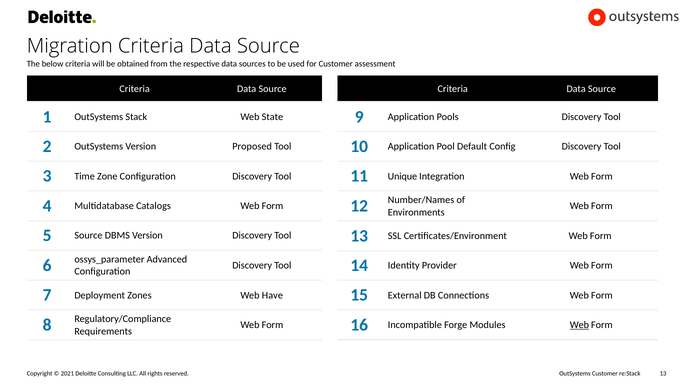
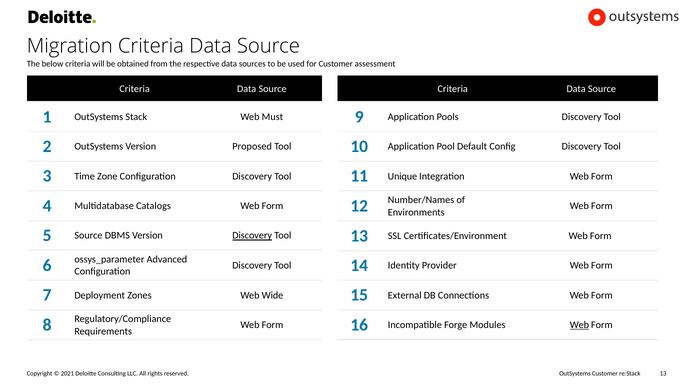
State: State -> Must
Discovery at (252, 236) underline: none -> present
Have: Have -> Wide
